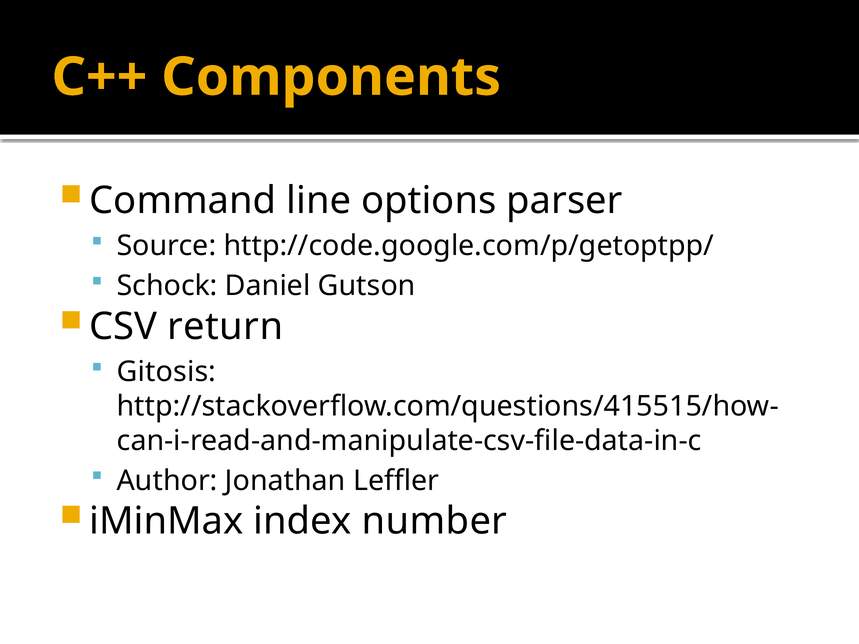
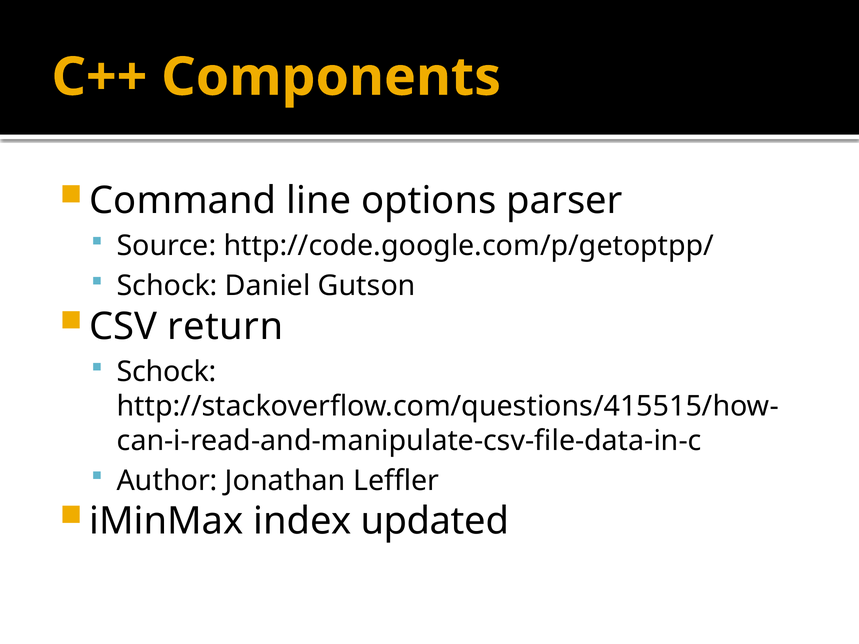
Gitosis at (166, 372): Gitosis -> Schock
number: number -> updated
